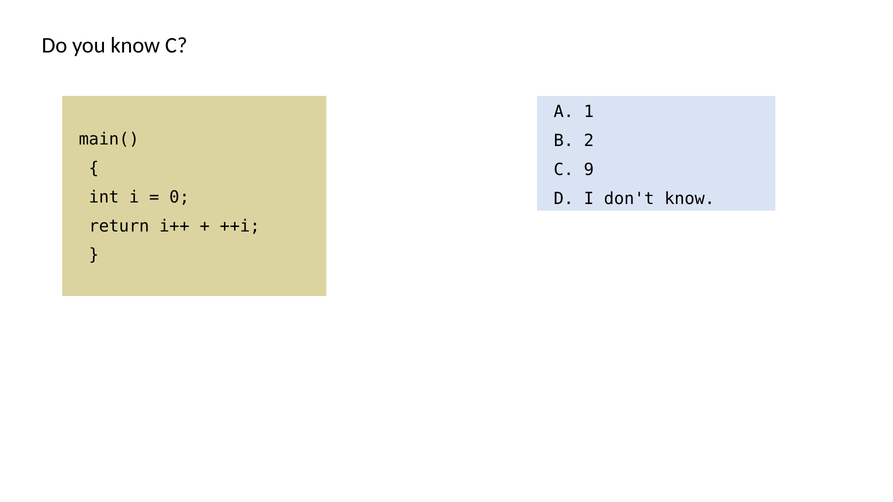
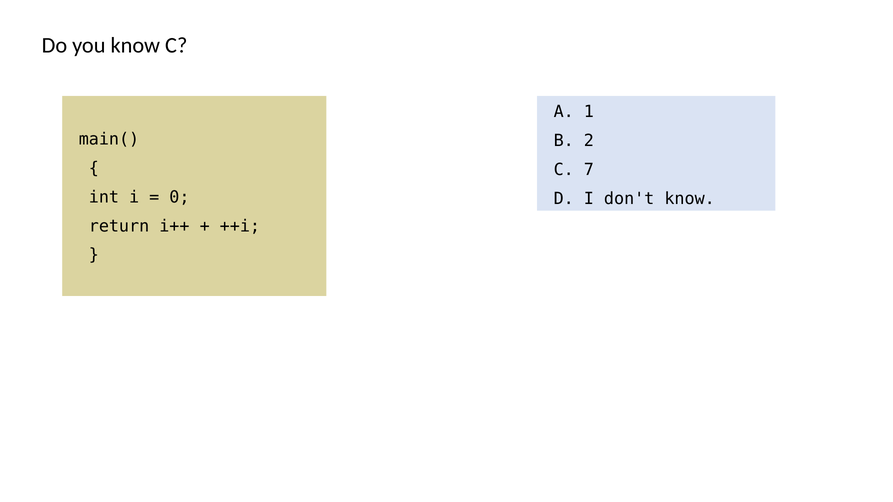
9: 9 -> 7
